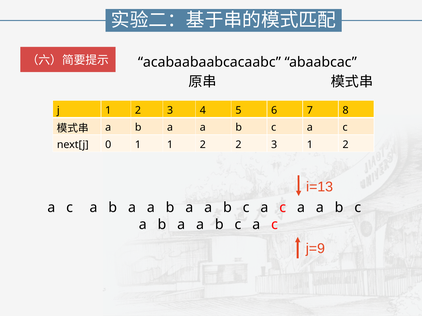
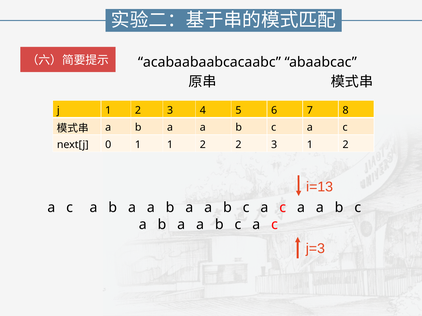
j=9: j=9 -> j=3
